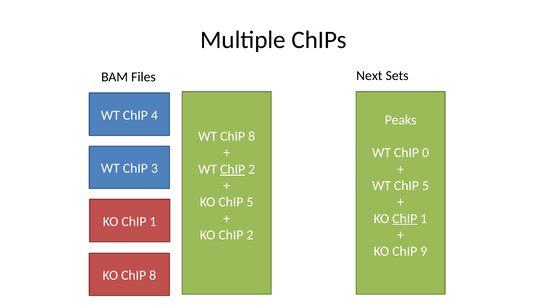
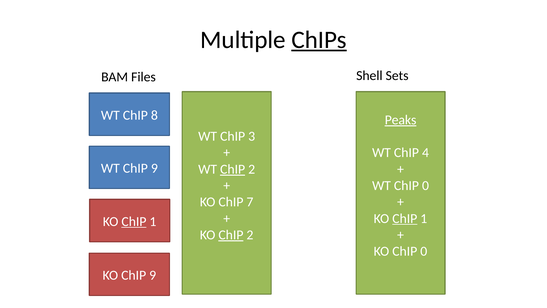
ChIPs underline: none -> present
Next: Next -> Shell
4: 4 -> 8
Peaks underline: none -> present
WT ChIP 8: 8 -> 3
0: 0 -> 4
WT ChIP 3: 3 -> 9
WT ChIP 5: 5 -> 0
KO ChIP 5: 5 -> 7
ChIP at (134, 221) underline: none -> present
ChIP at (231, 235) underline: none -> present
KO ChIP 9: 9 -> 0
KO ChIP 8: 8 -> 9
